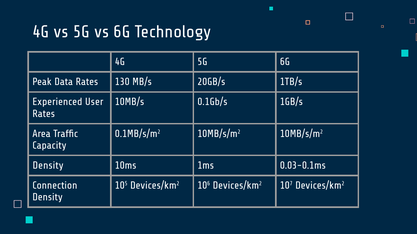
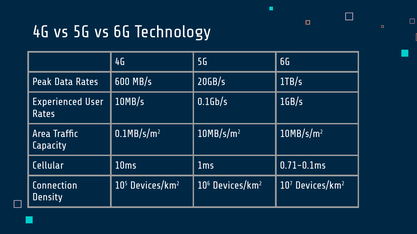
130: 130 -> 600
Density at (48, 166): Density -> Cellular
0.03-0.1ms: 0.03-0.1ms -> 0.71-0.1ms
